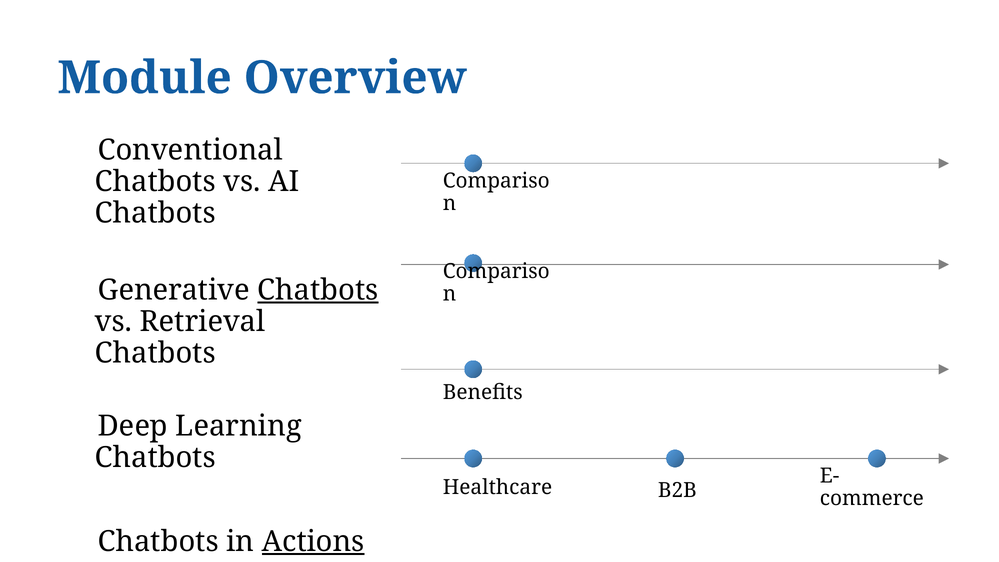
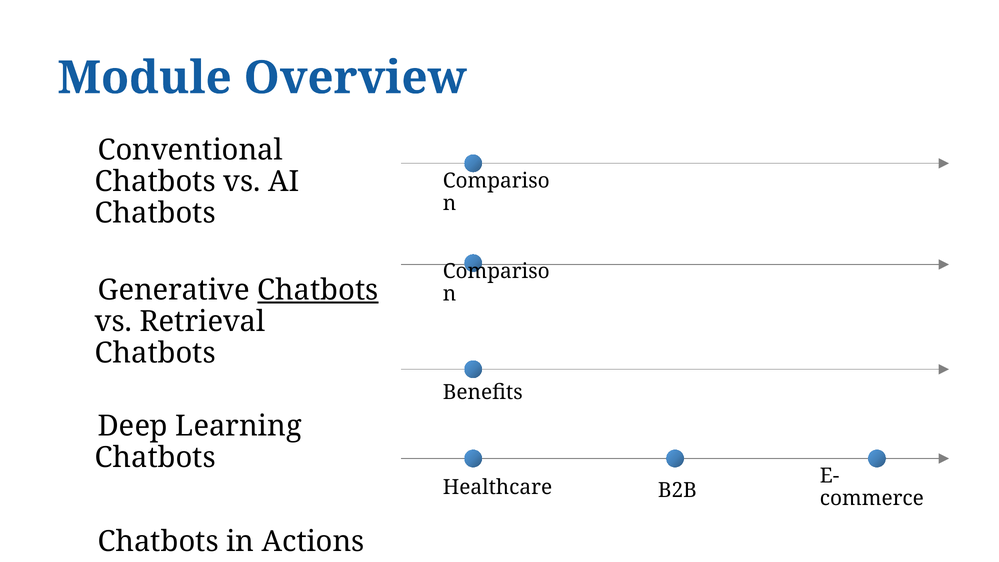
Actions underline: present -> none
